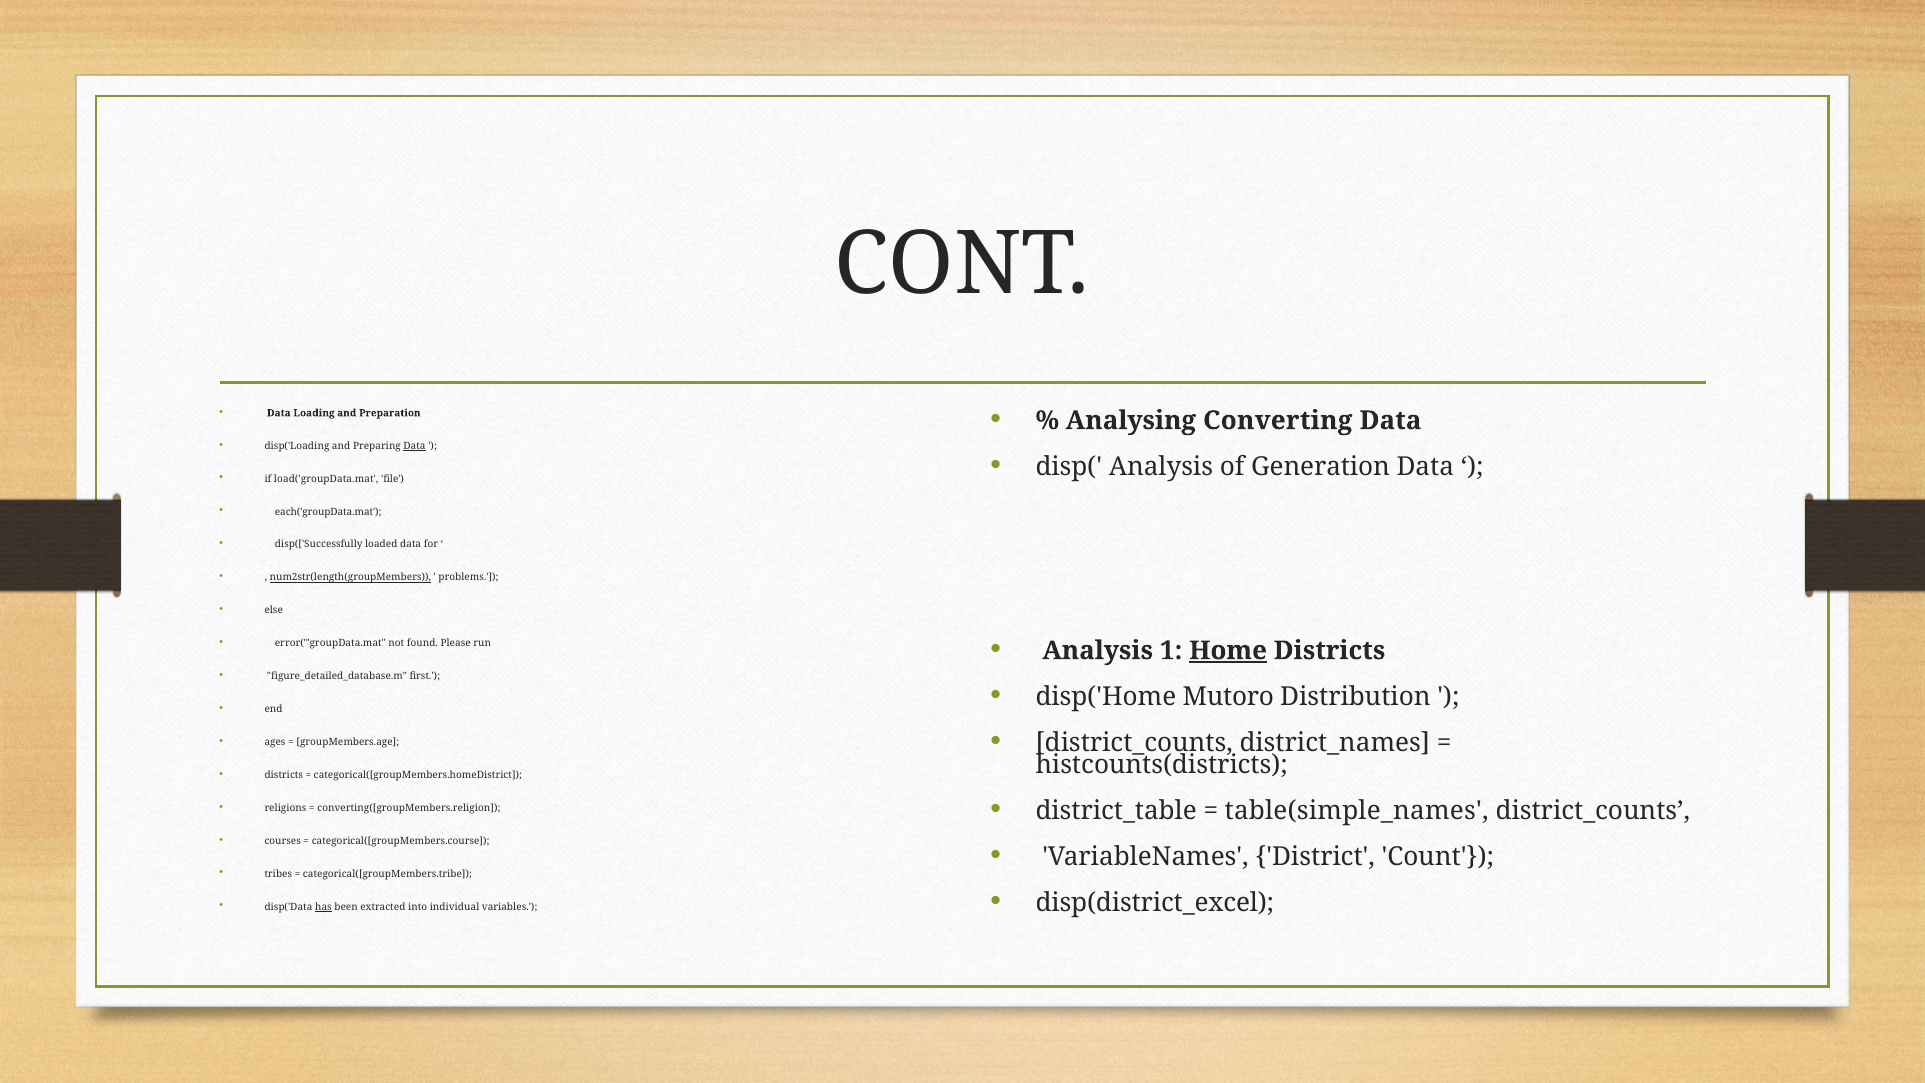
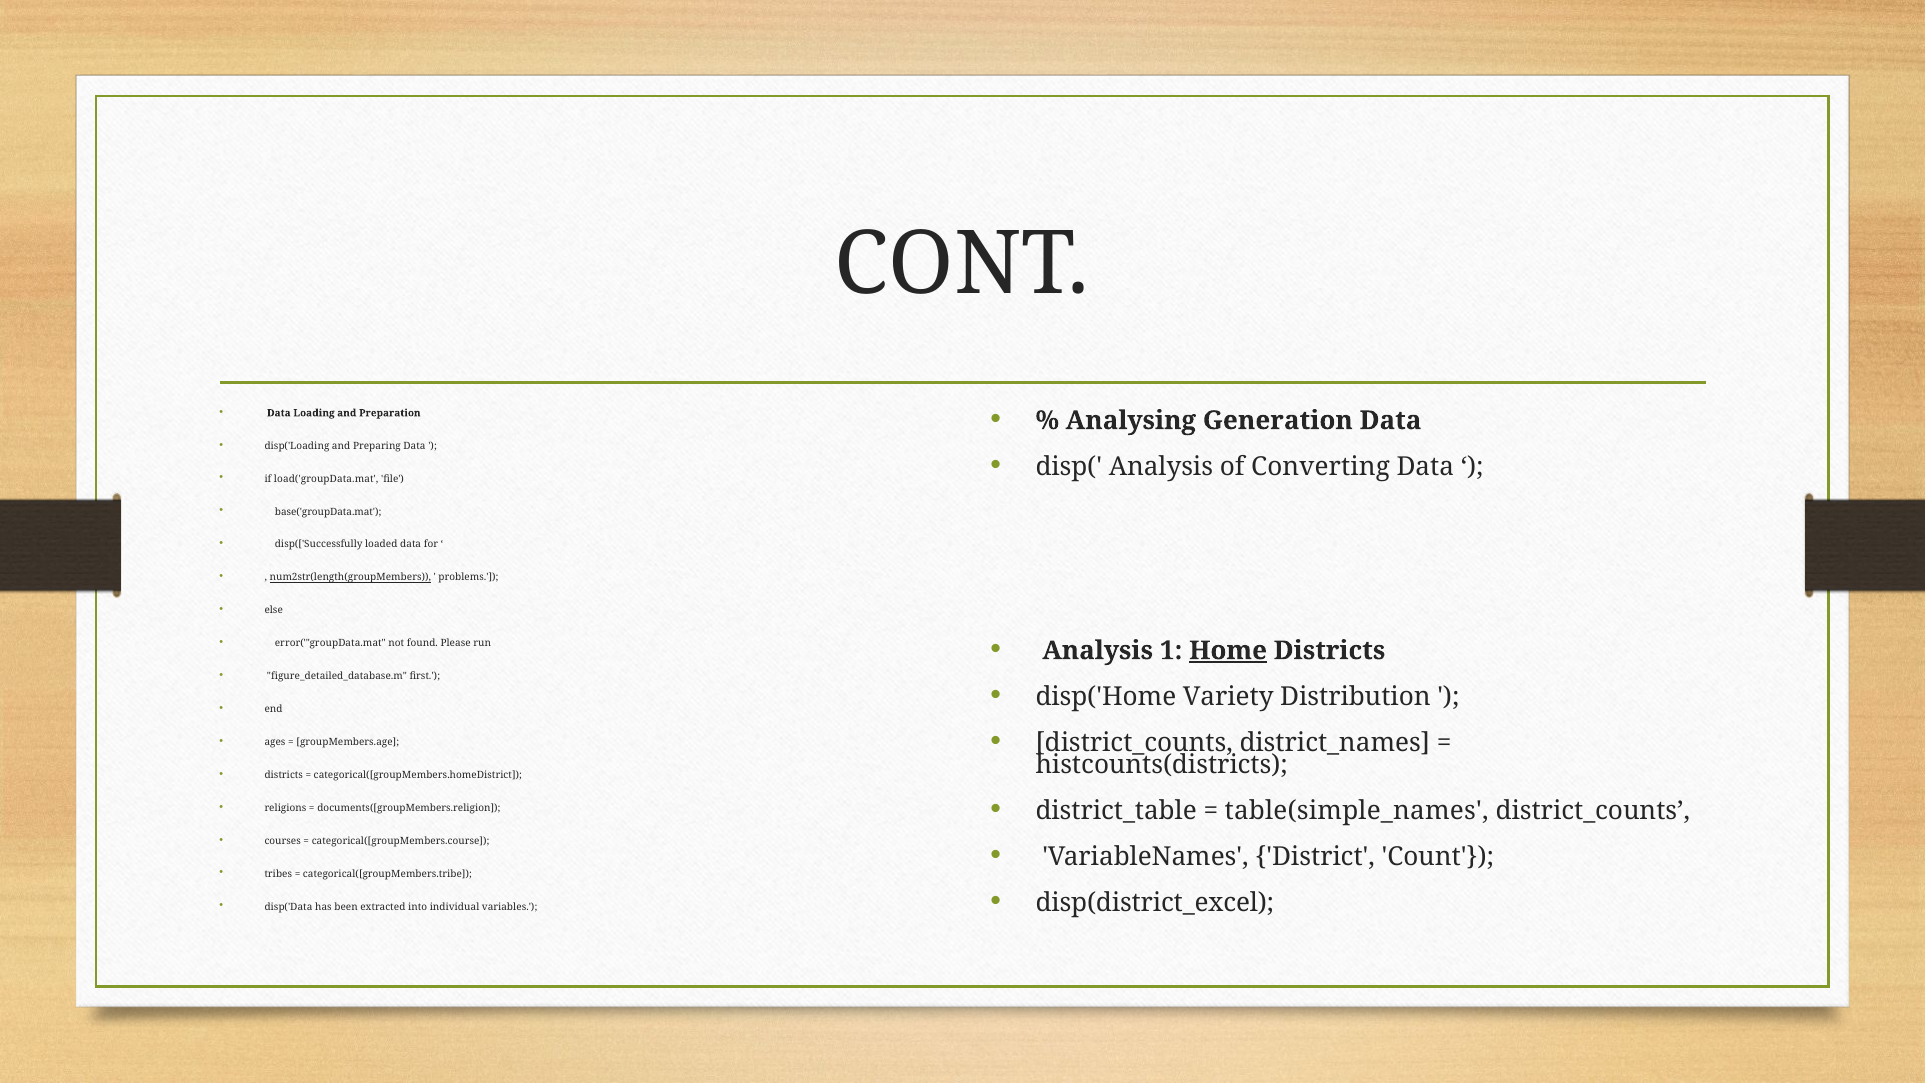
Converting: Converting -> Generation
Data at (414, 446) underline: present -> none
Generation: Generation -> Converting
each('groupData.mat: each('groupData.mat -> base('groupData.mat
Mutoro: Mutoro -> Variety
converting([groupMembers.religion: converting([groupMembers.religion -> documents([groupMembers.religion
has underline: present -> none
